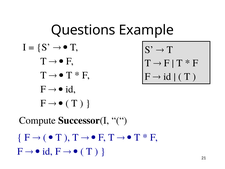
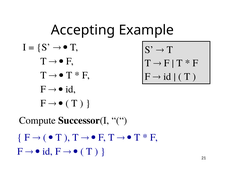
Questions: Questions -> Accepting
